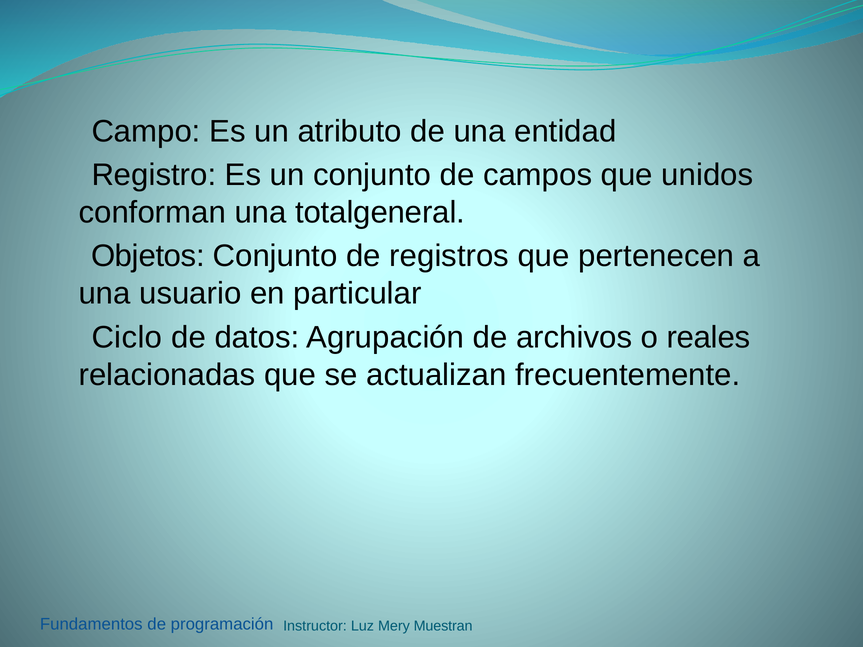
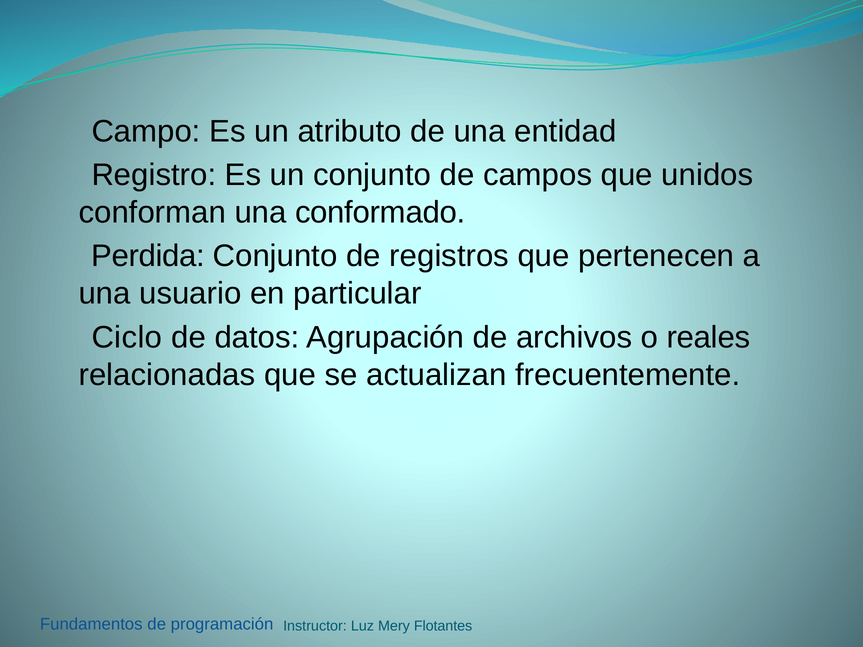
totalgeneral: totalgeneral -> conformado
Objetos: Objetos -> Perdida
Muestran: Muestran -> Flotantes
